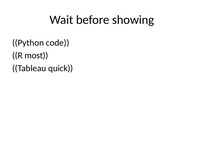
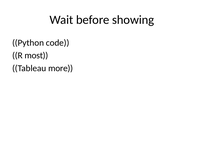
quick: quick -> more
